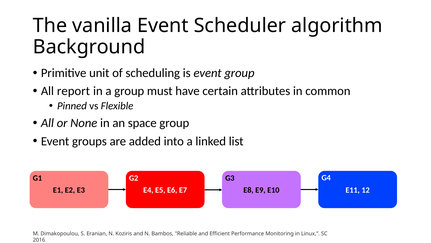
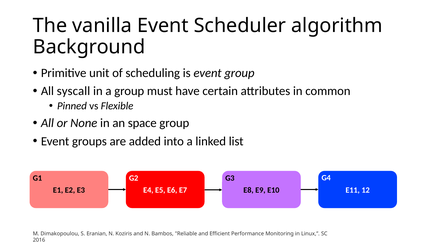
report: report -> syscall
